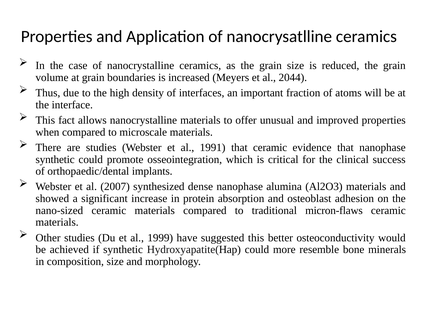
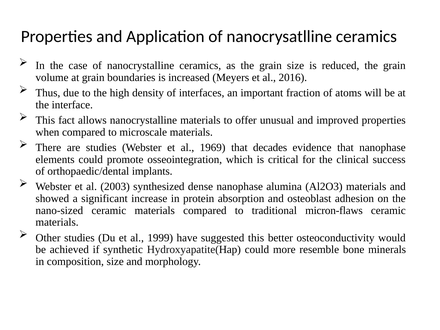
2044: 2044 -> 2016
1991: 1991 -> 1969
that ceramic: ceramic -> decades
synthetic at (55, 159): synthetic -> elements
2007: 2007 -> 2003
